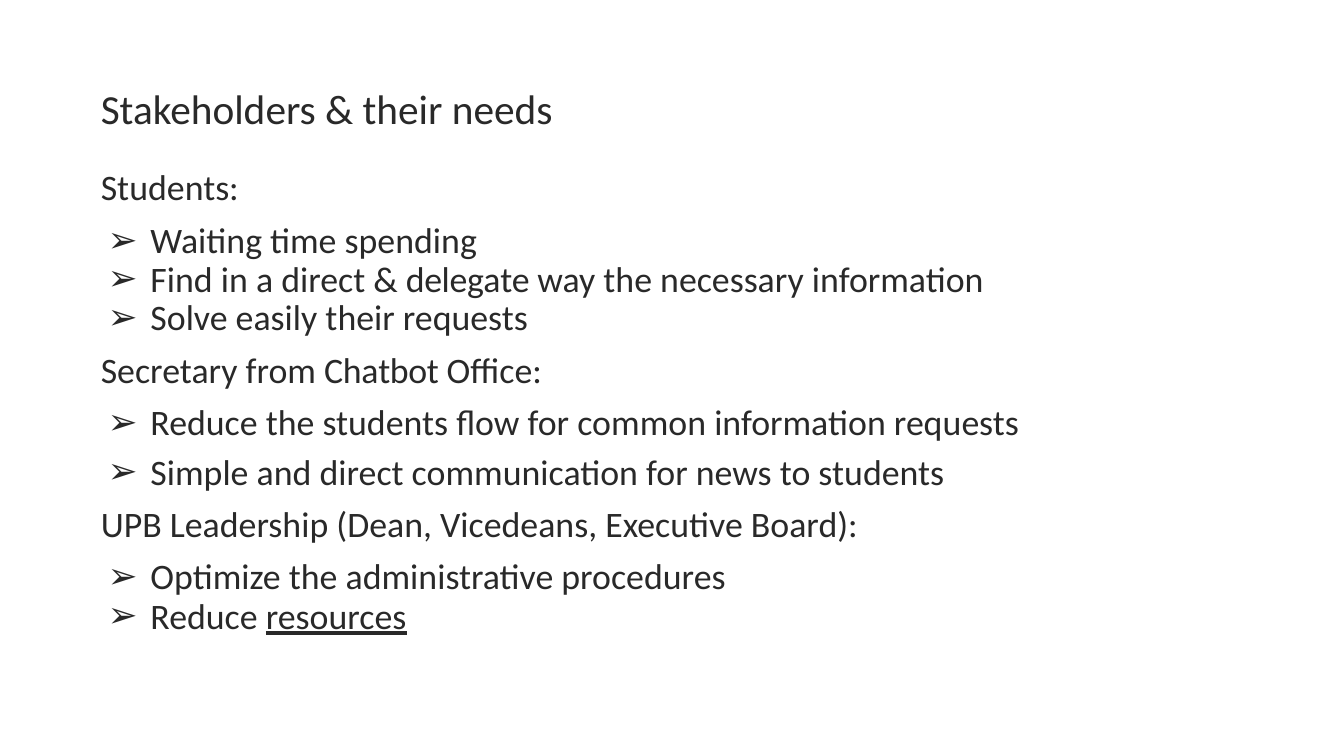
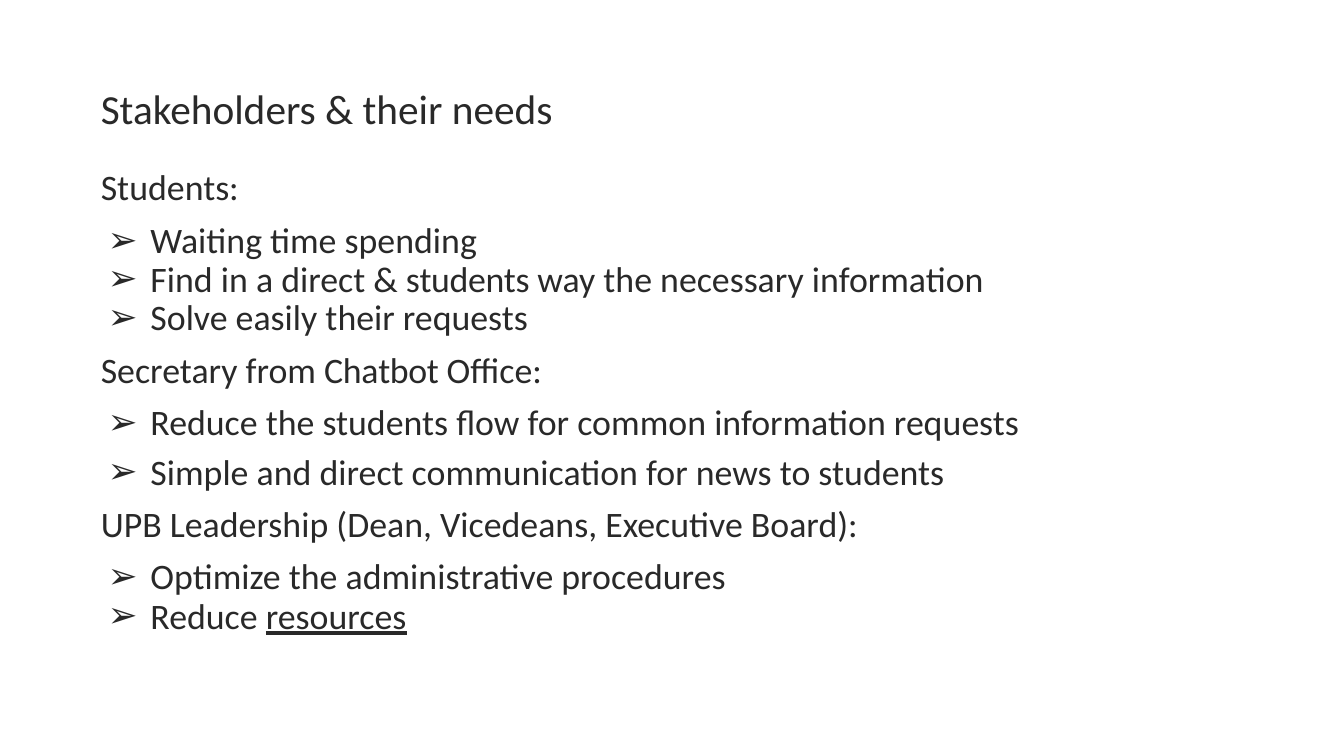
delegate at (468, 280): delegate -> students
